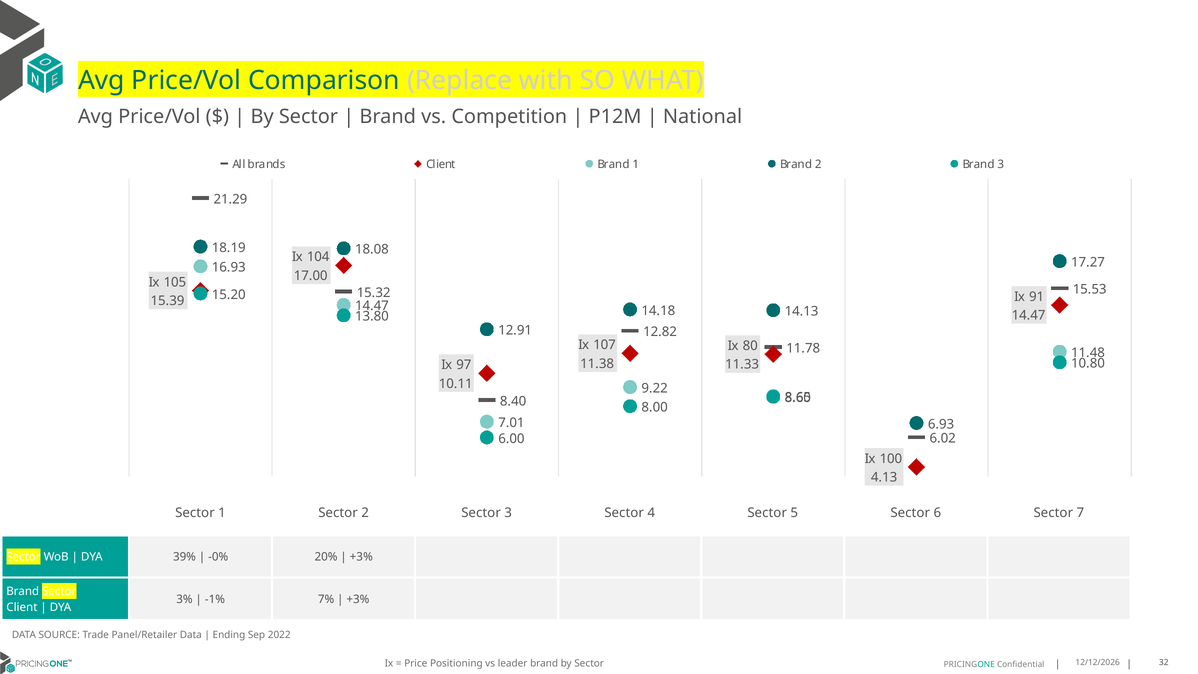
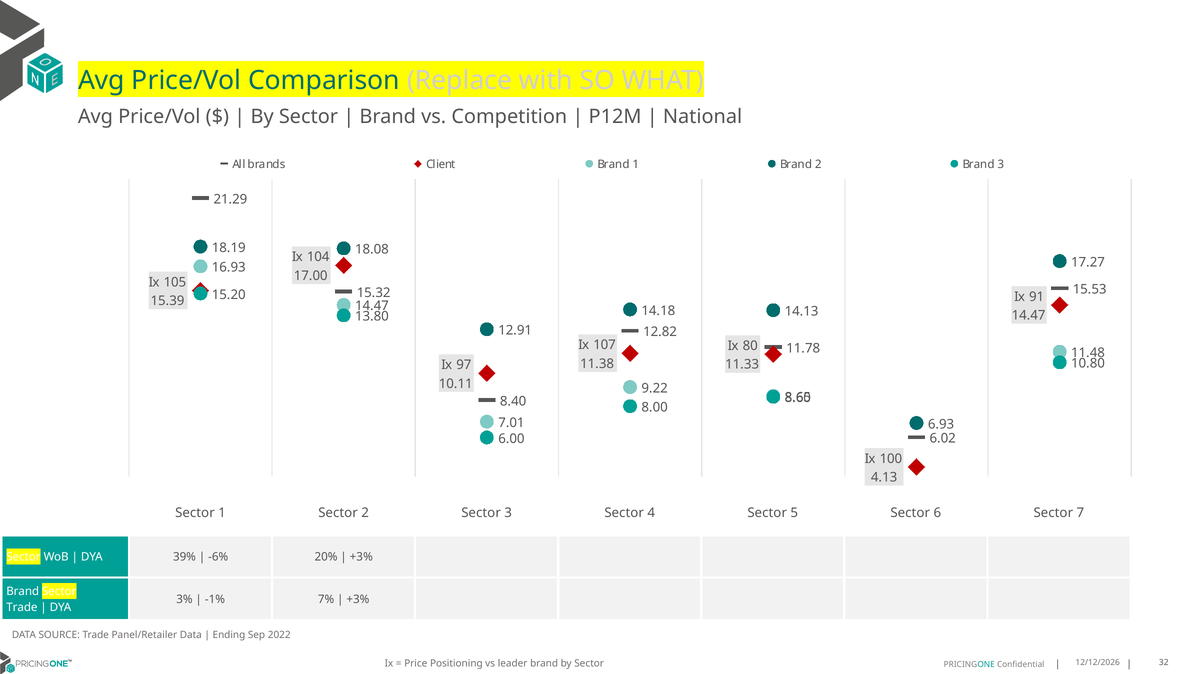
-0%: -0% -> -6%
Client at (22, 607): Client -> Trade
